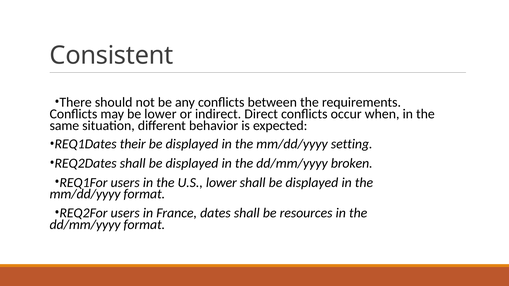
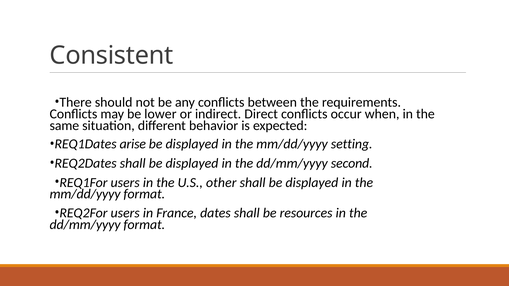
their: their -> arise
broken: broken -> second
U.S lower: lower -> other
